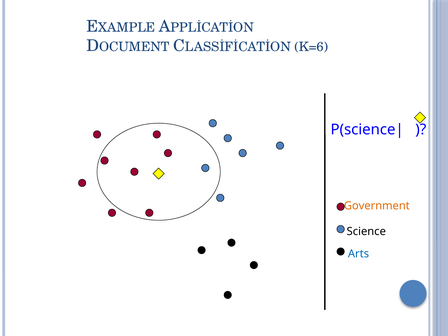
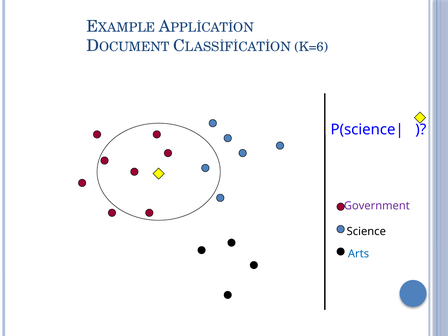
Government colour: orange -> purple
